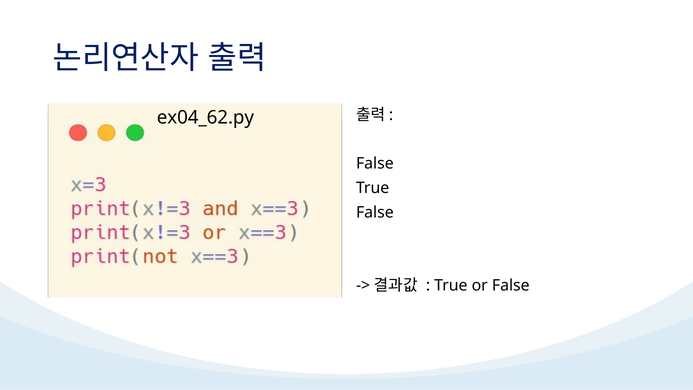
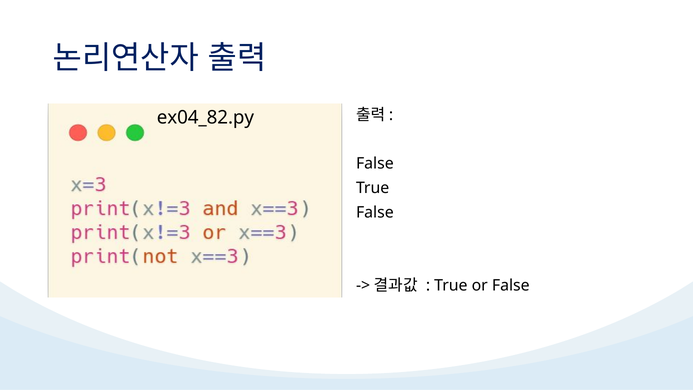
ex04_62.py: ex04_62.py -> ex04_82.py
